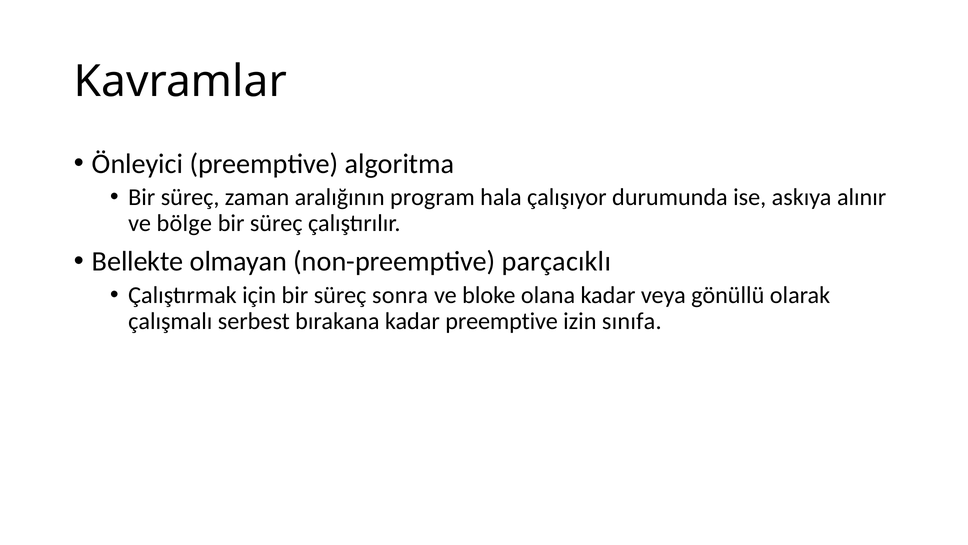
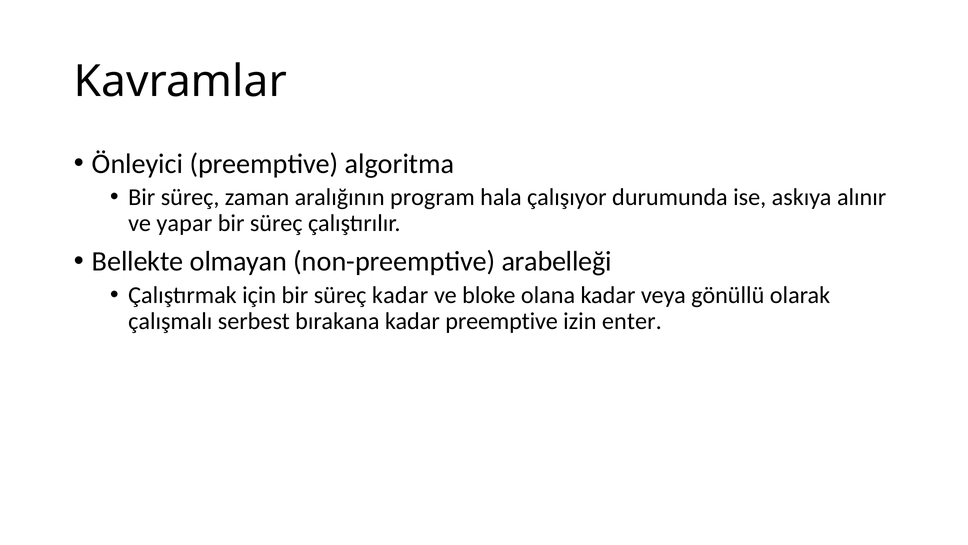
bölge: bölge -> yapar
parçacıklı: parçacıklı -> arabelleği
süreç sonra: sonra -> kadar
sınıfa: sınıfa -> enter
